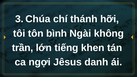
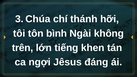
trần: trần -> trên
danh: danh -> đáng
